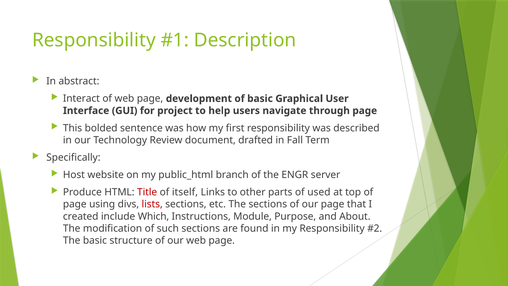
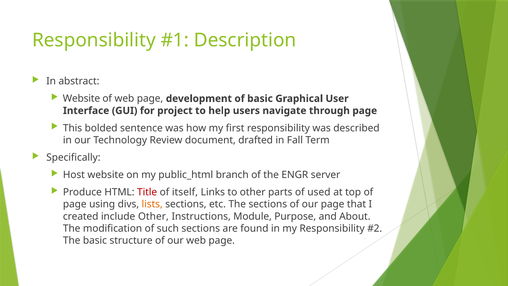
Interact at (81, 99): Interact -> Website
lists colour: red -> orange
include Which: Which -> Other
